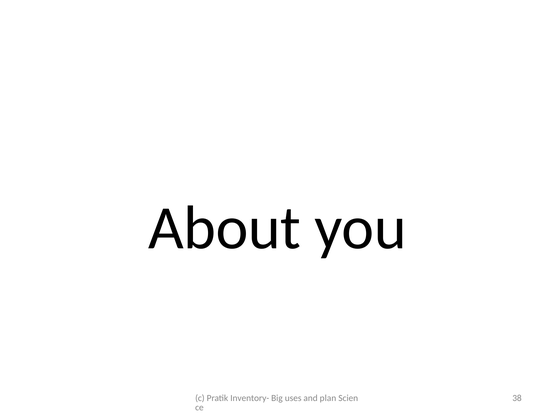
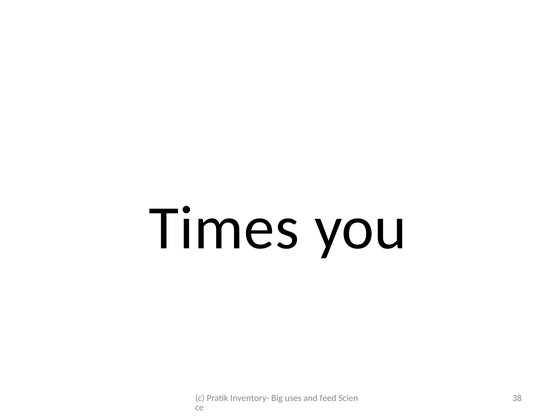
About: About -> Times
plan: plan -> feed
